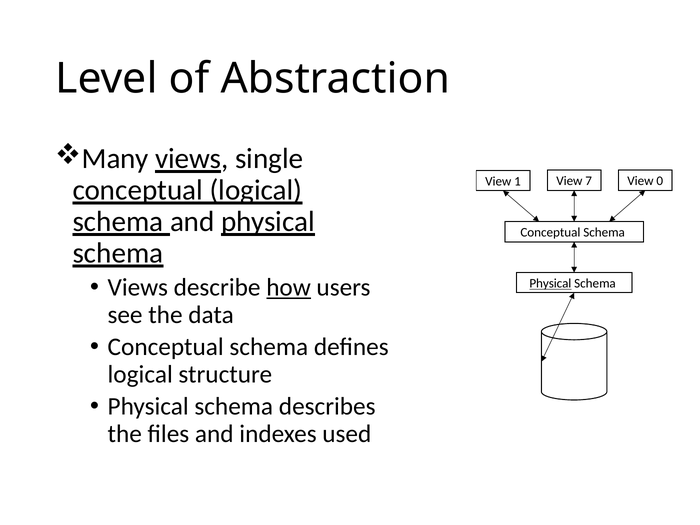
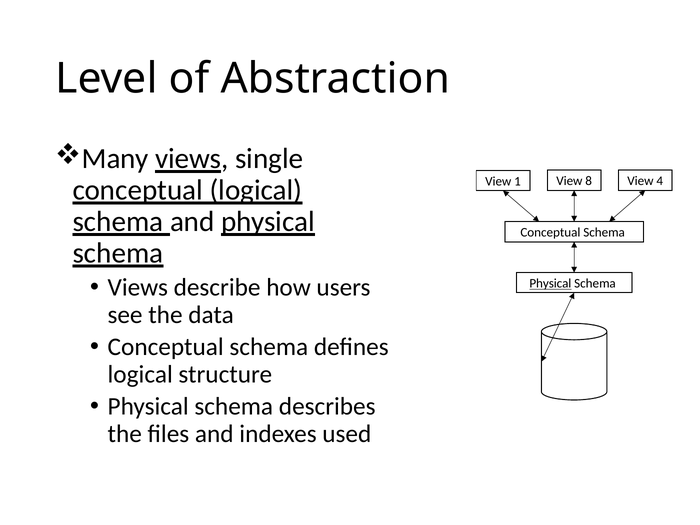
7: 7 -> 8
0: 0 -> 4
how underline: present -> none
